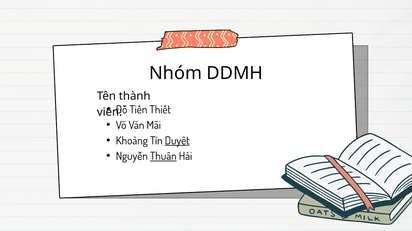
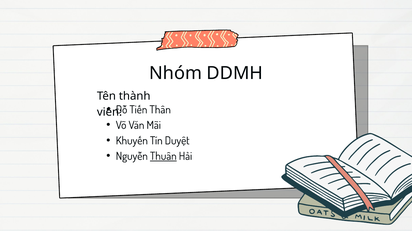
Thiết: Thiết -> Thân
Khoảng: Khoảng -> Khuyến
Duyệt underline: present -> none
